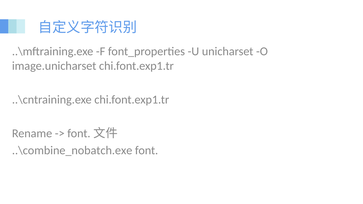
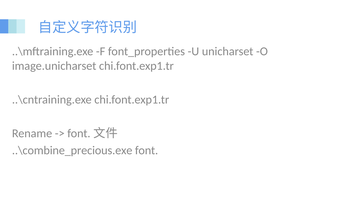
..\combine_nobatch.exe: ..\combine_nobatch.exe -> ..\combine_precious.exe
